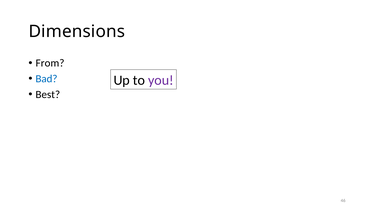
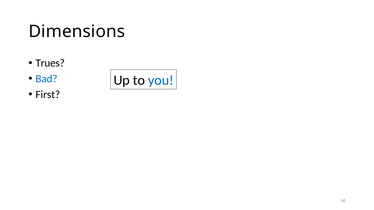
From: From -> Trues
you colour: purple -> blue
Best: Best -> First
